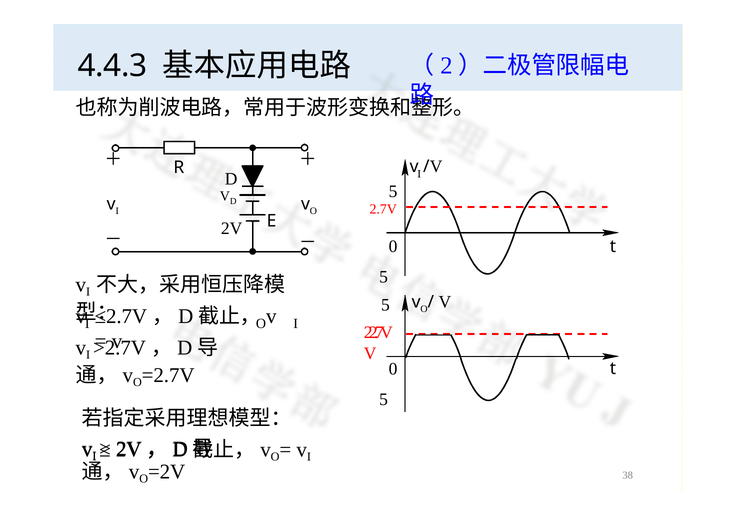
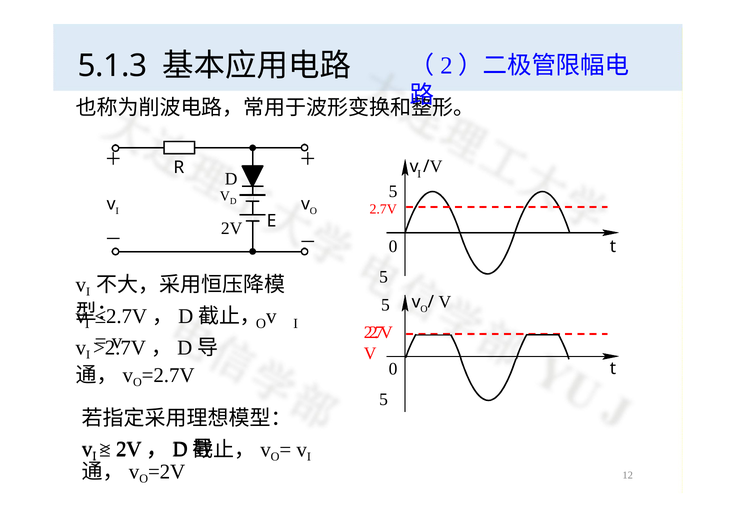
4.4.3: 4.4.3 -> 5.1.3
38: 38 -> 12
